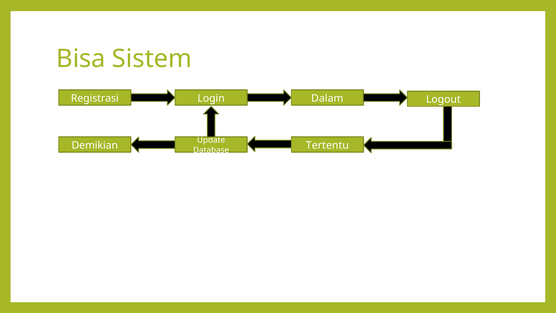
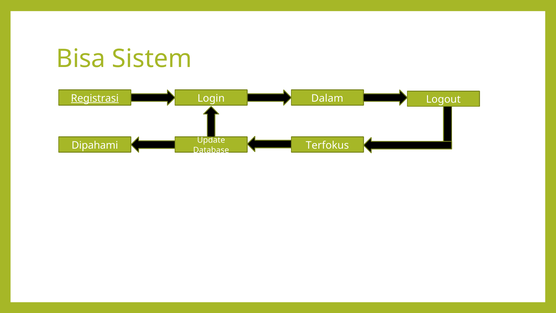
Registrasi underline: none -> present
Demikian: Demikian -> Dipahami
Tertentu: Tertentu -> Terfokus
